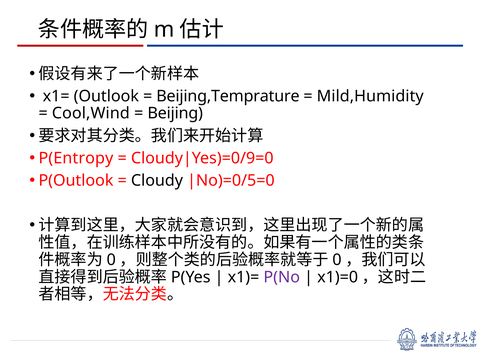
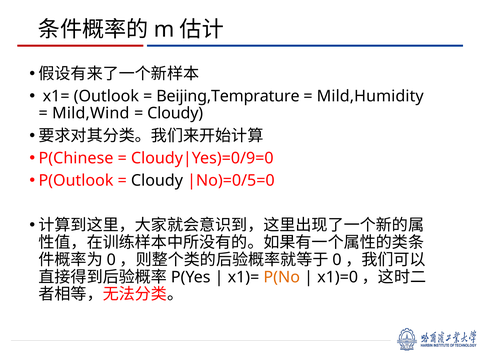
Cool,Wind: Cool,Wind -> Mild,Wind
Beijing at (175, 114): Beijing -> Cloudy
P(Entropy: P(Entropy -> P(Chinese
P(No colour: purple -> orange
